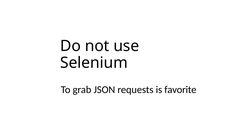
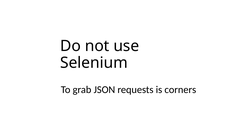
favorite: favorite -> corners
